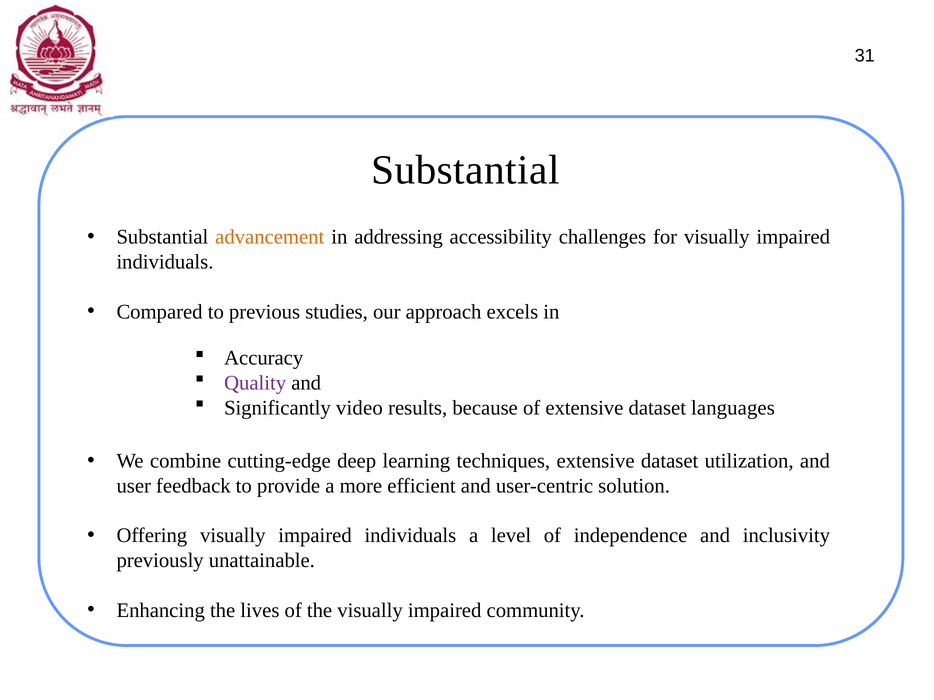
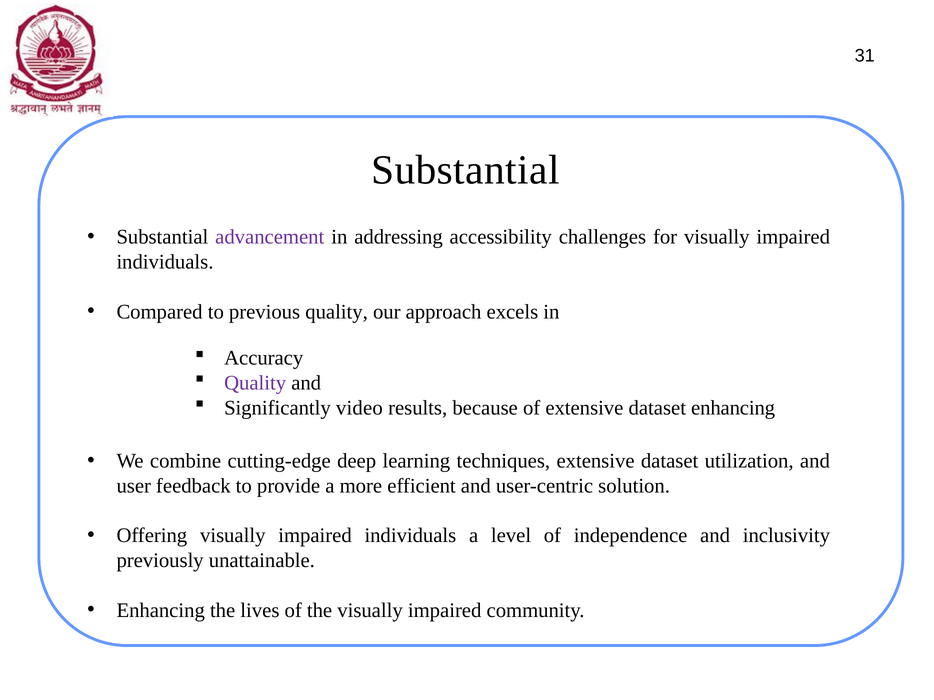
advancement colour: orange -> purple
previous studies: studies -> quality
dataset languages: languages -> enhancing
